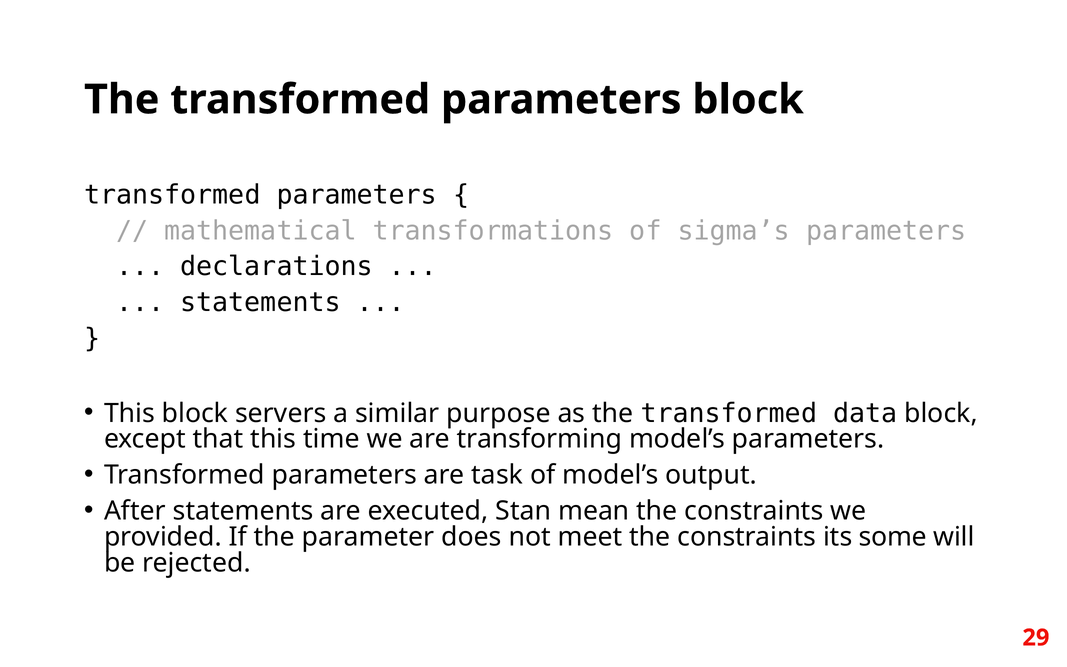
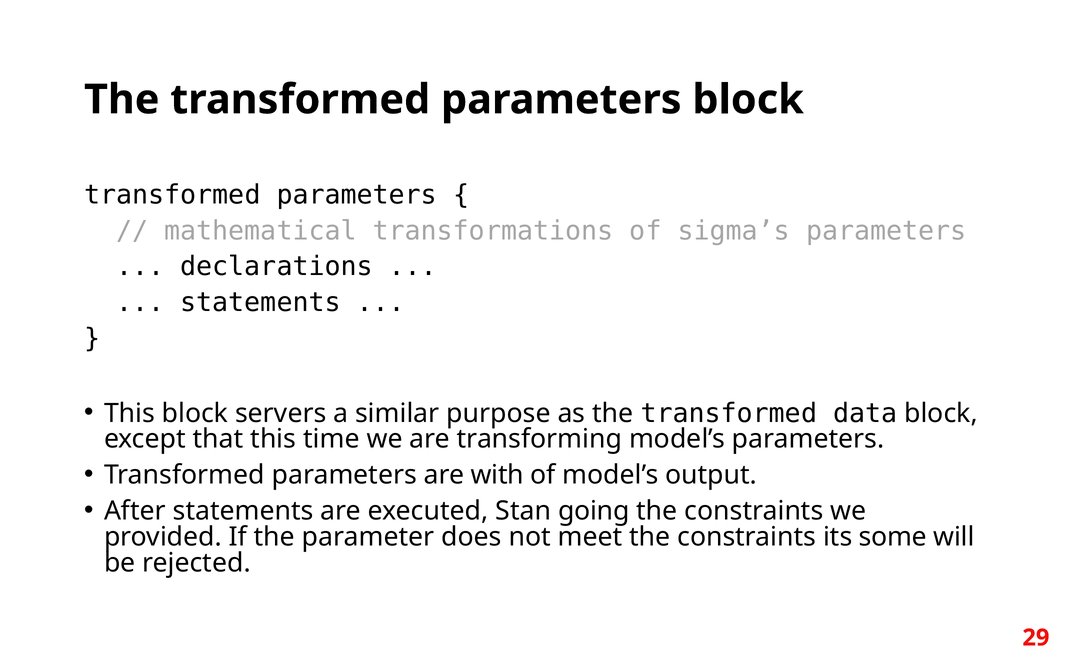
task: task -> with
mean: mean -> going
